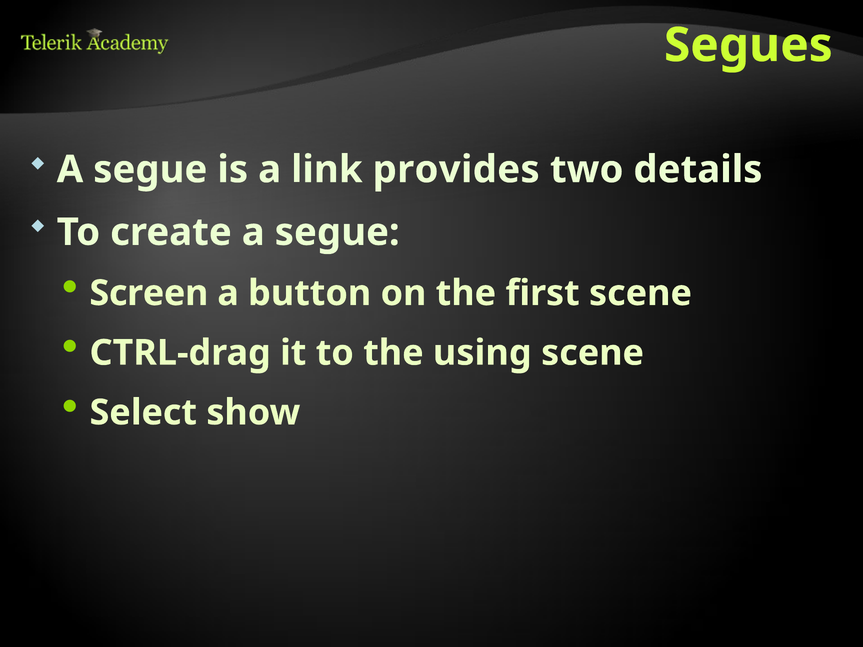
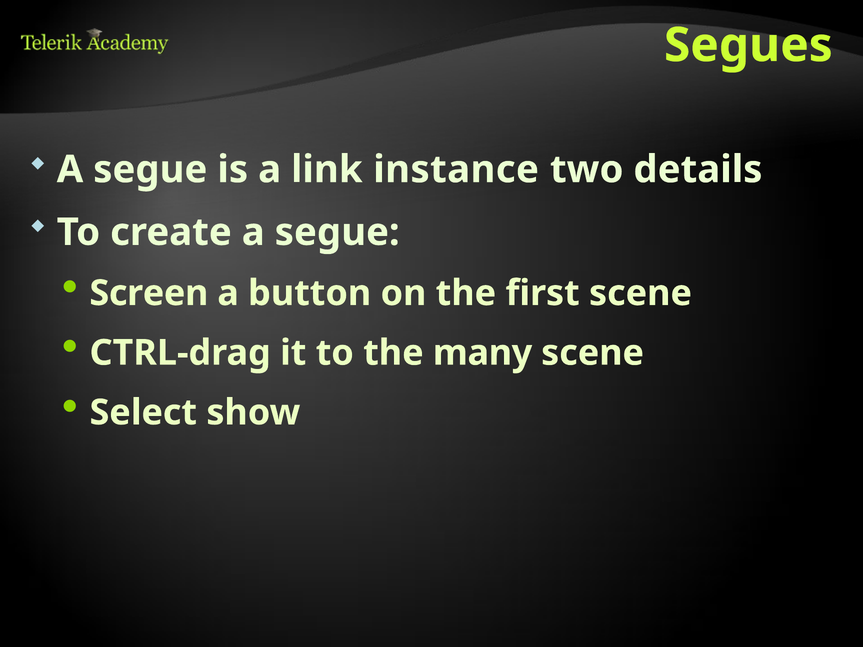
provides: provides -> instance
using: using -> many
